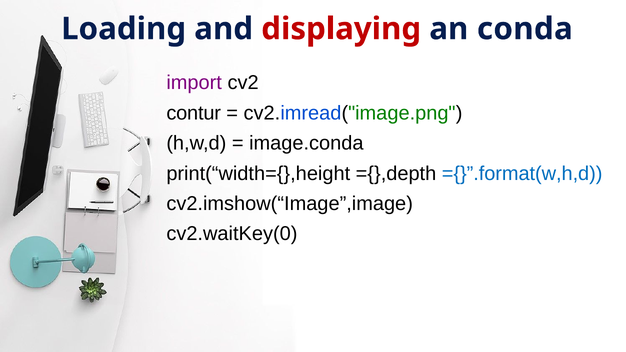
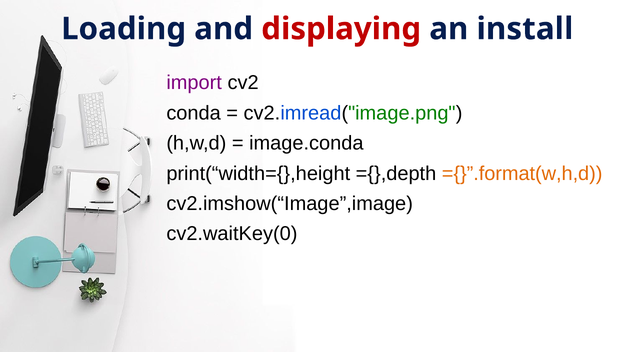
conda: conda -> install
contur: contur -> conda
={}”.format(w,h,d colour: blue -> orange
